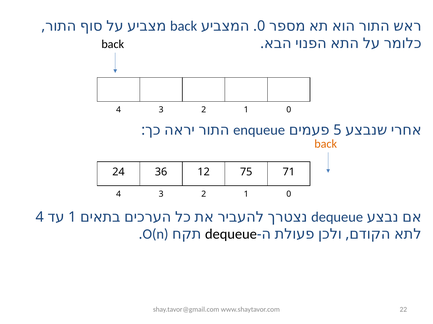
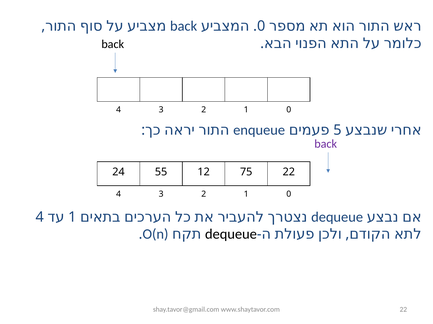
back at (326, 144) colour: orange -> purple
36: 36 -> 55
75 71: 71 -> 22
